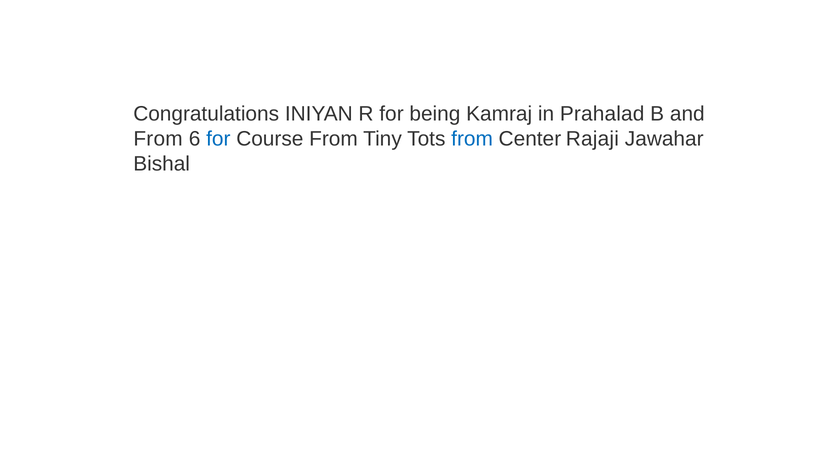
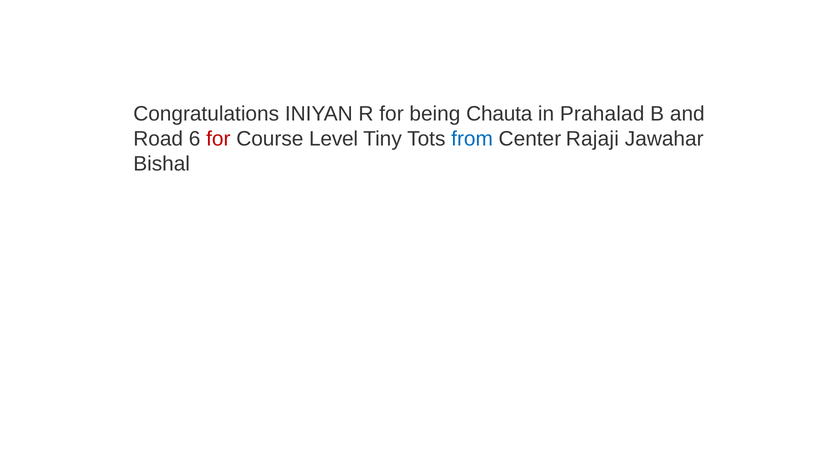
Kamraj: Kamraj -> Chauta
From at (158, 139): From -> Road
for at (218, 139) colour: blue -> red
Course From: From -> Level
